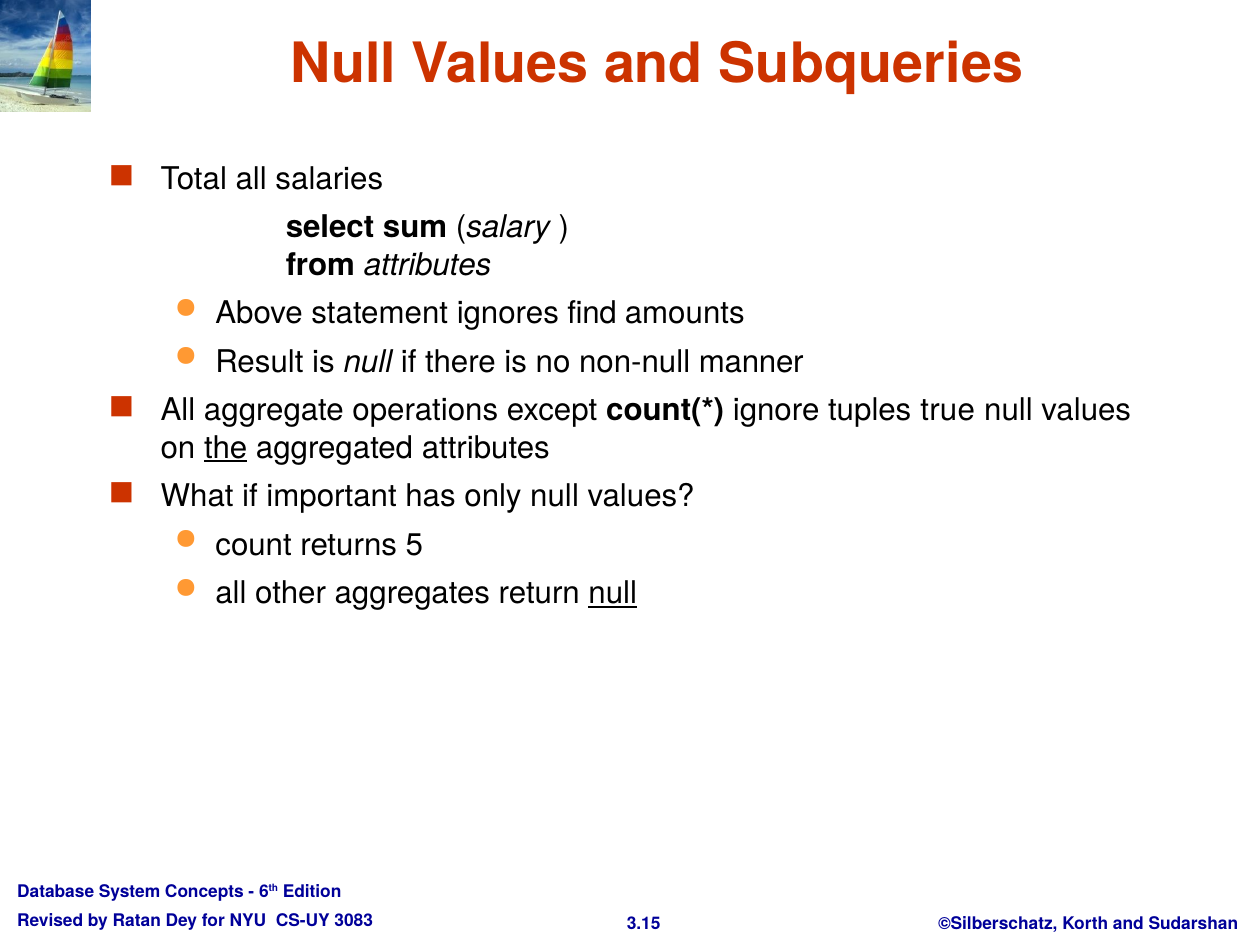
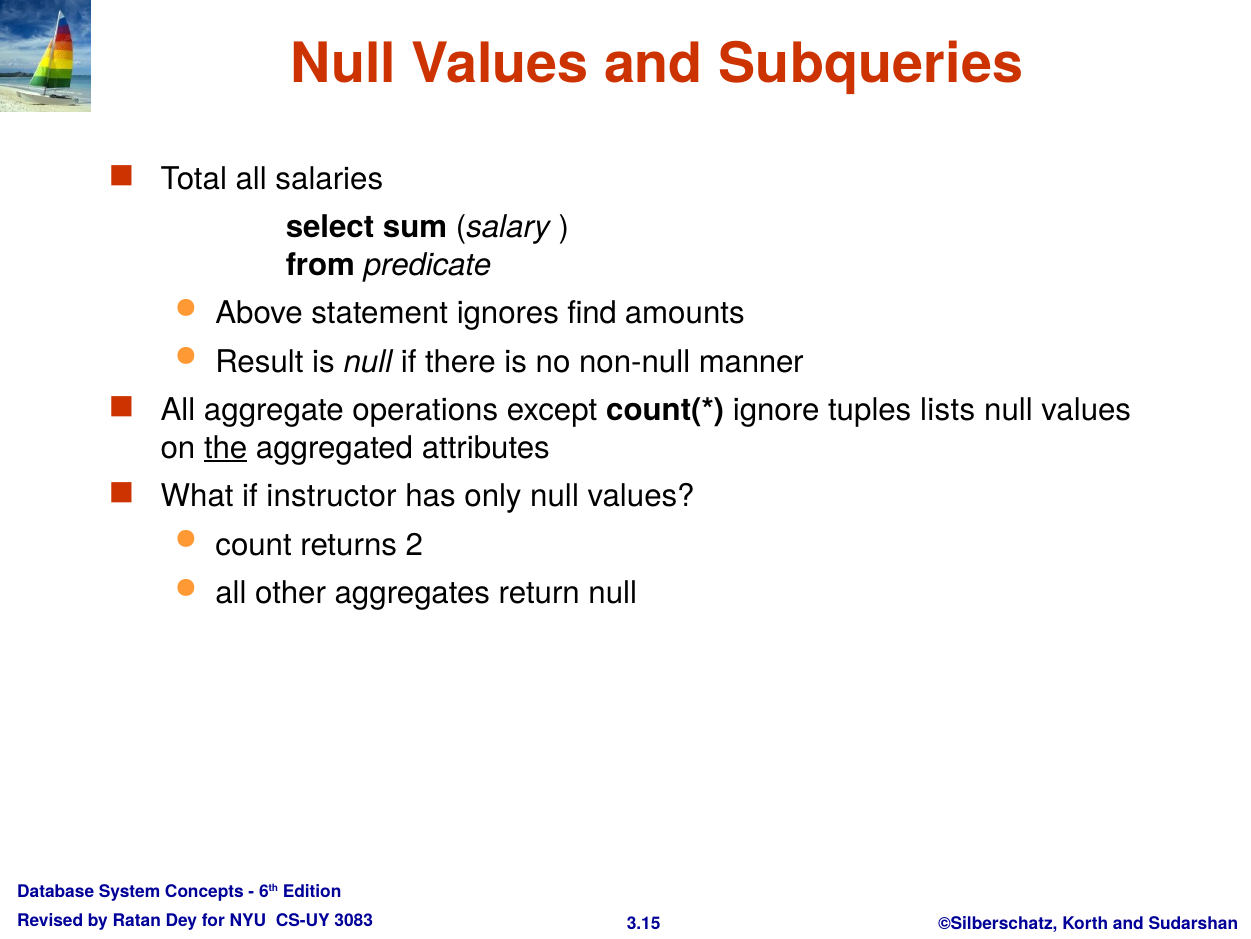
from attributes: attributes -> predicate
true: true -> lists
important: important -> instructor
5: 5 -> 2
null at (613, 593) underline: present -> none
